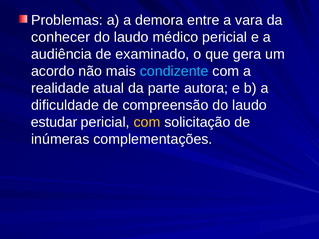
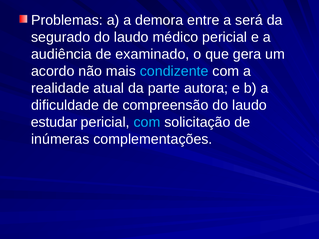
vara: vara -> será
conhecer: conhecer -> segurado
com at (147, 122) colour: yellow -> light blue
